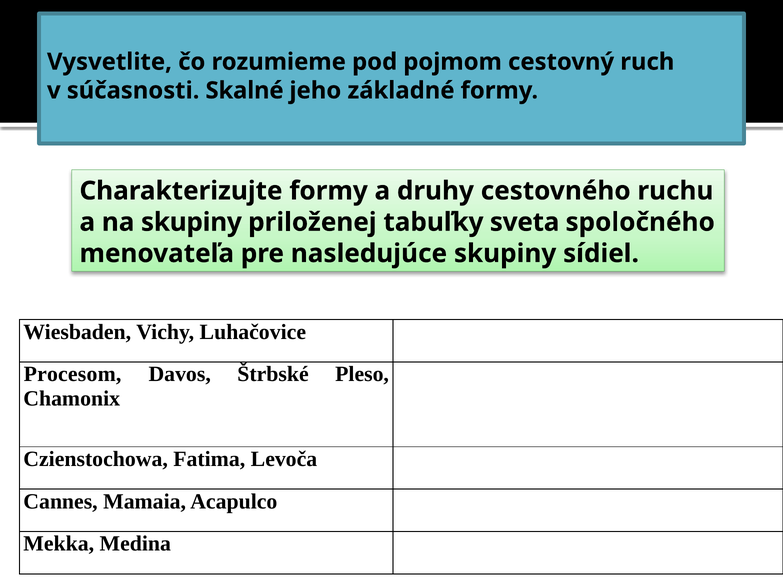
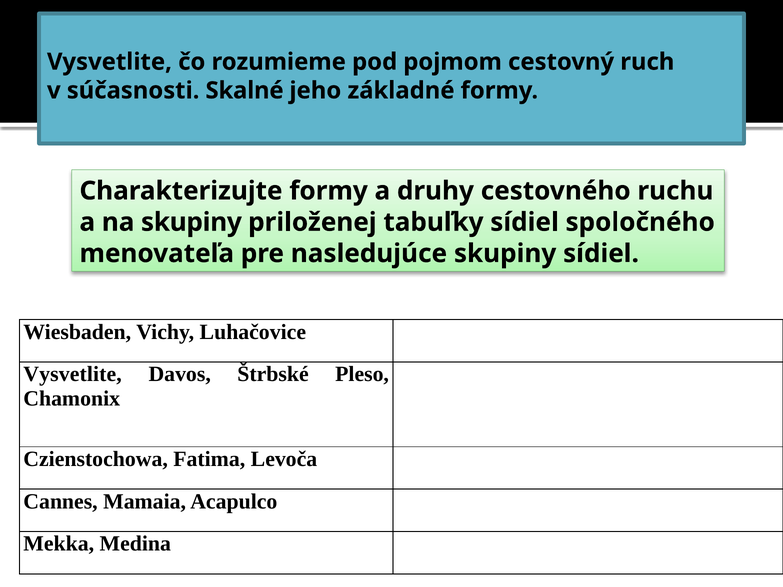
tabuľky sveta: sveta -> sídiel
Procesom at (73, 374): Procesom -> Vysvetlite
